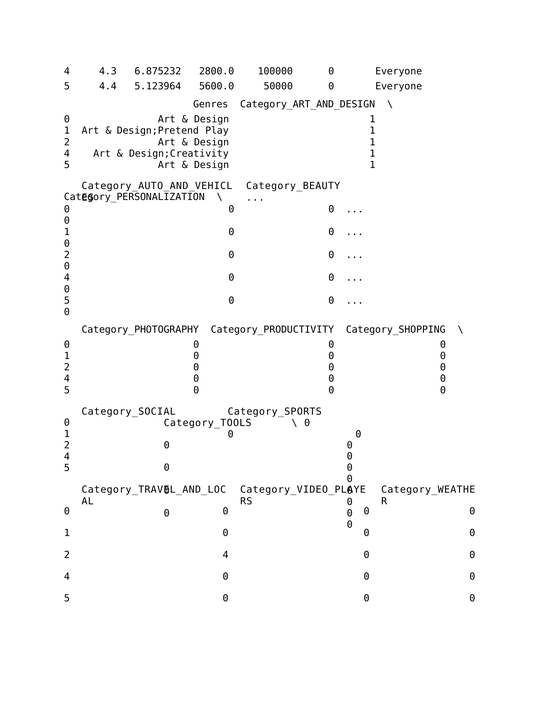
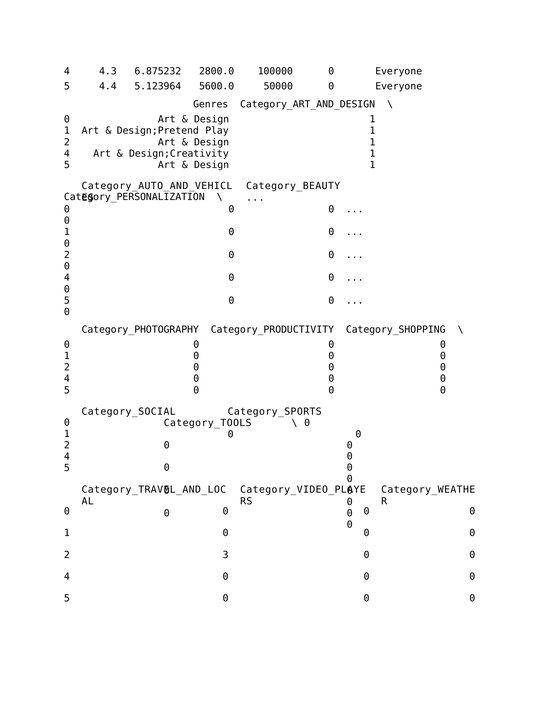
4 at (226, 555): 4 -> 3
